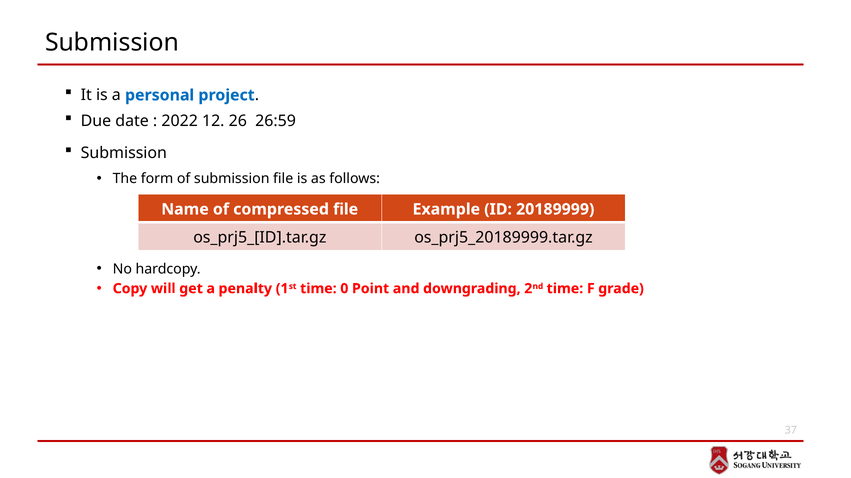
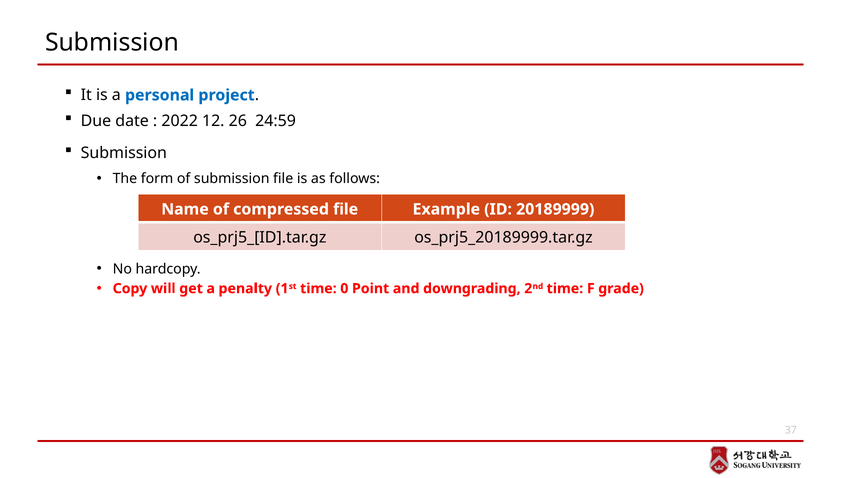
26:59: 26:59 -> 24:59
